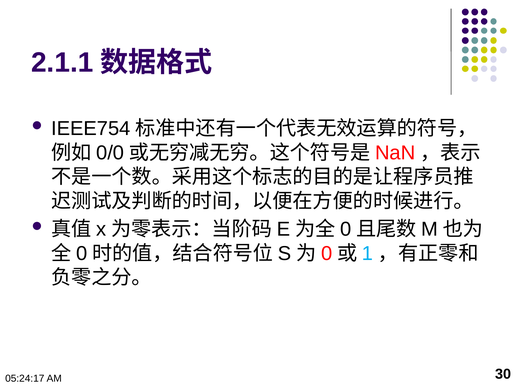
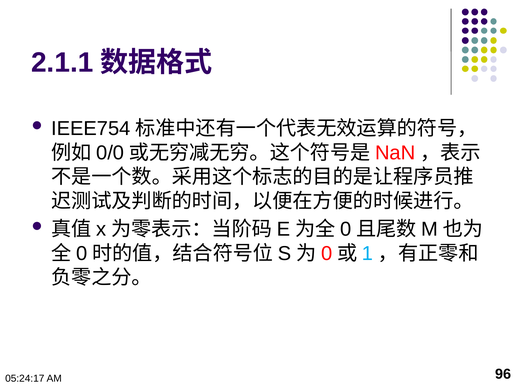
30: 30 -> 96
